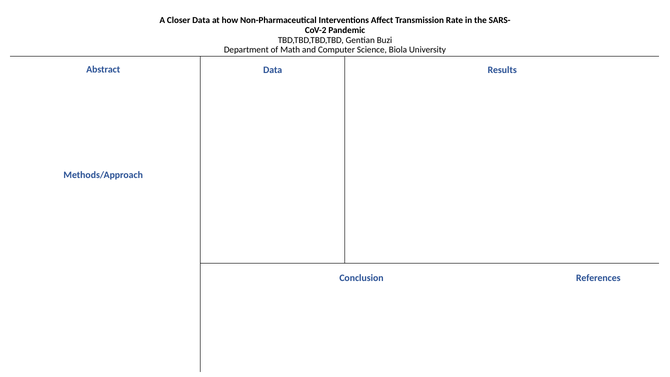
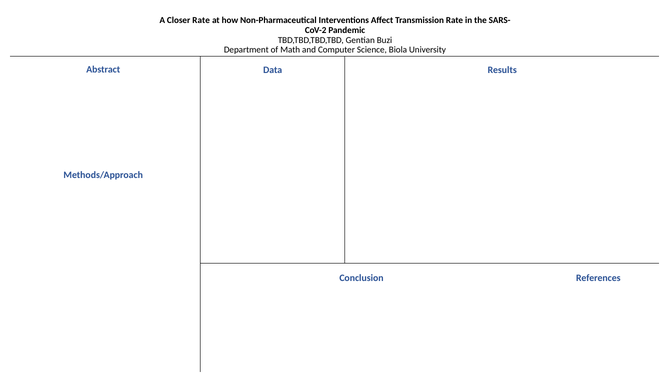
Closer Data: Data -> Rate
